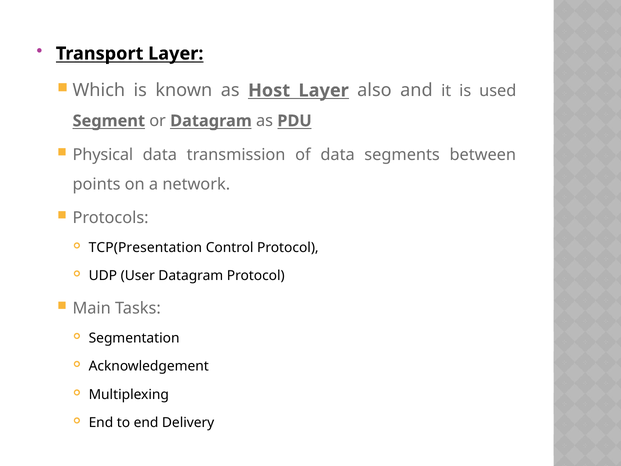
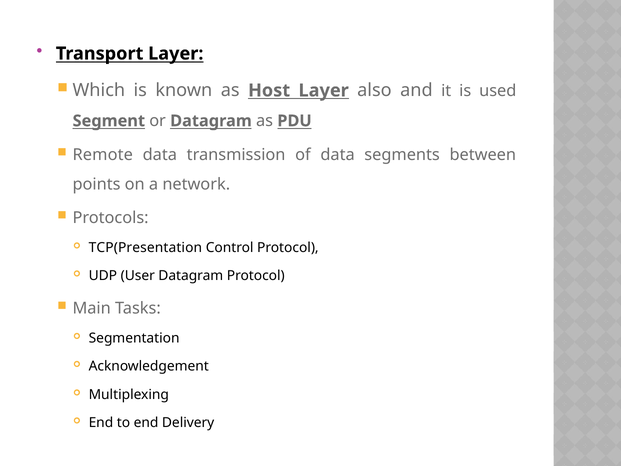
Physical: Physical -> Remote
